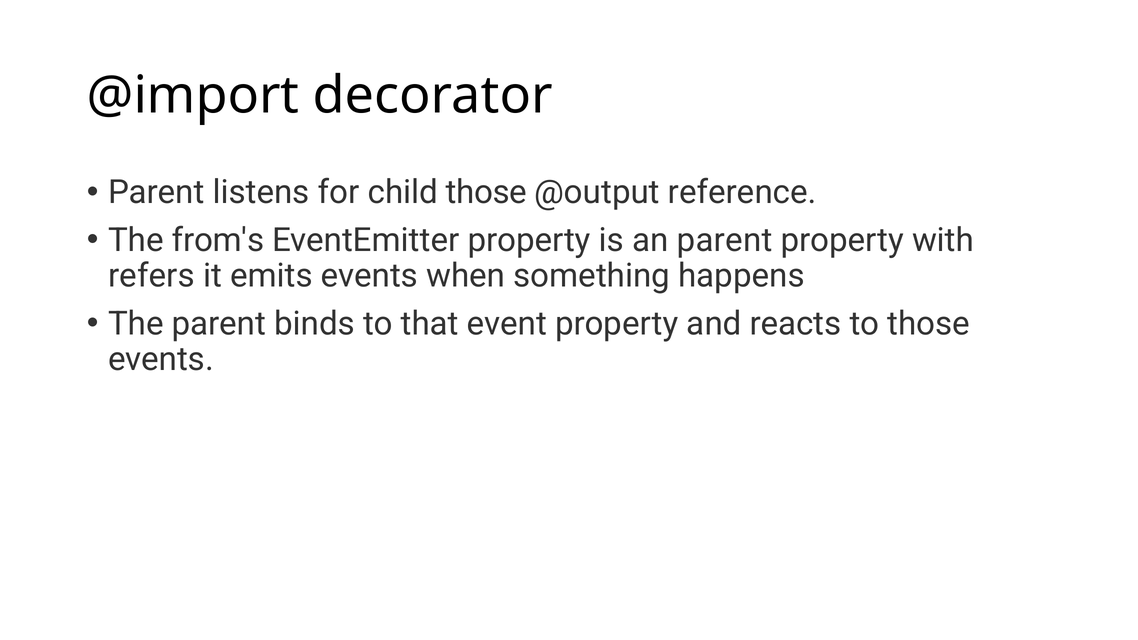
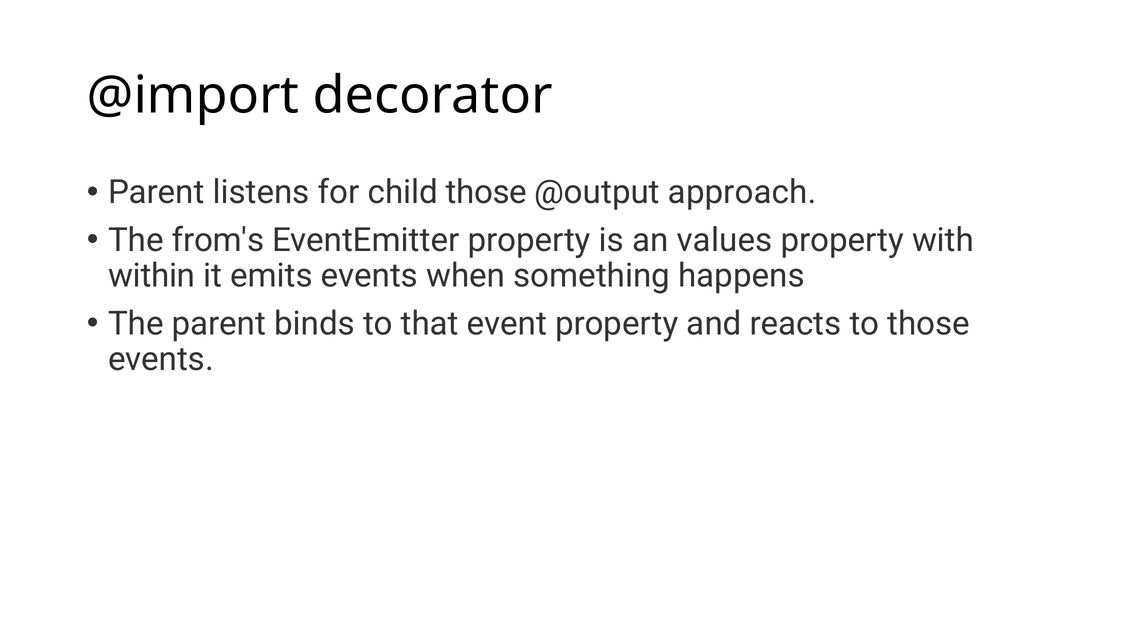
reference: reference -> approach
an parent: parent -> values
refers: refers -> within
